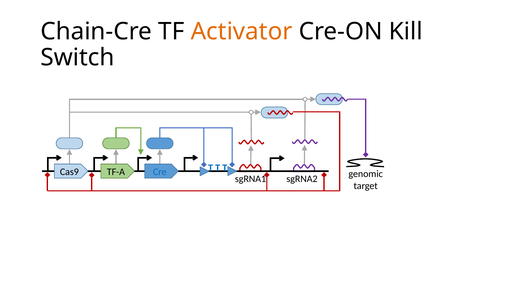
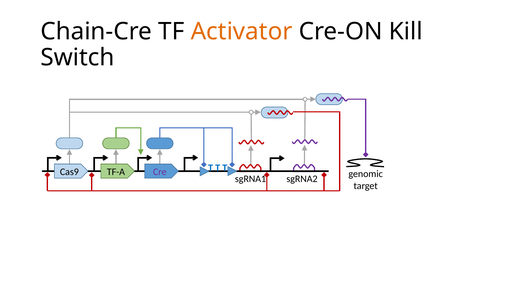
Cre colour: blue -> purple
